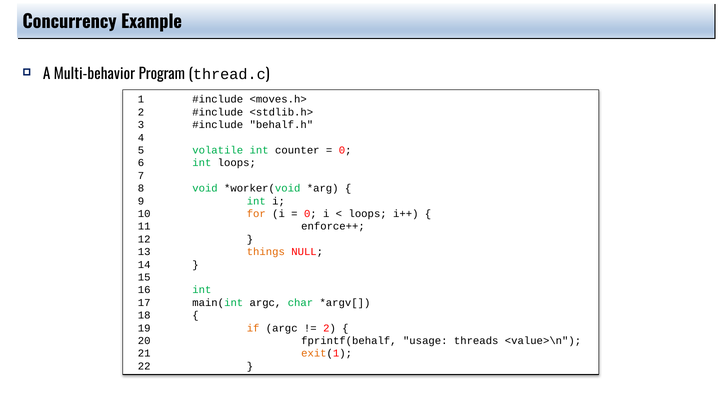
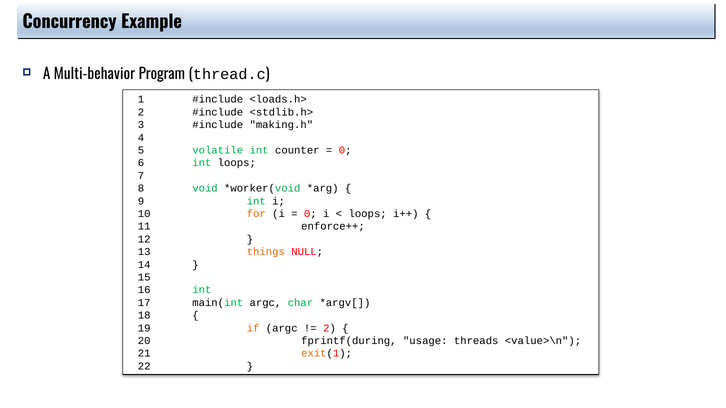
<moves.h>: <moves.h> -> <loads.h>
behalf.h: behalf.h -> making.h
fprintf(behalf: fprintf(behalf -> fprintf(during
